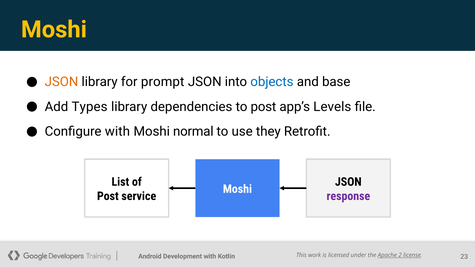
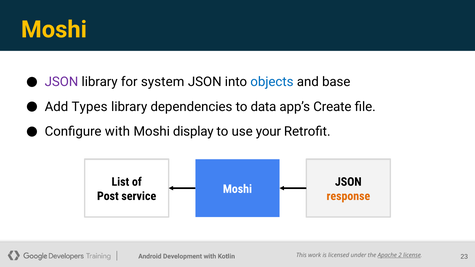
JSON at (61, 82) colour: orange -> purple
prompt: prompt -> system
to post: post -> data
Levels: Levels -> Create
normal: normal -> display
they: they -> your
response colour: purple -> orange
